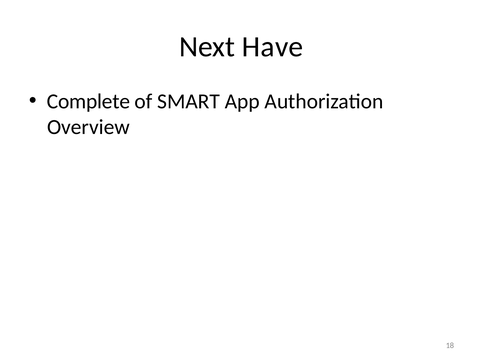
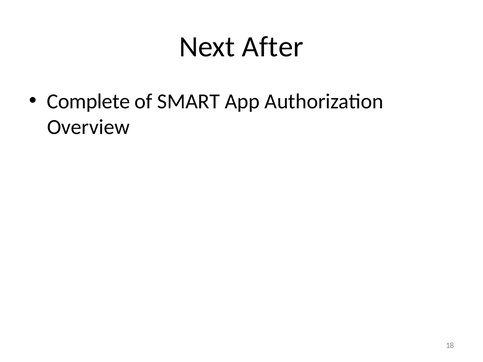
Have: Have -> After
